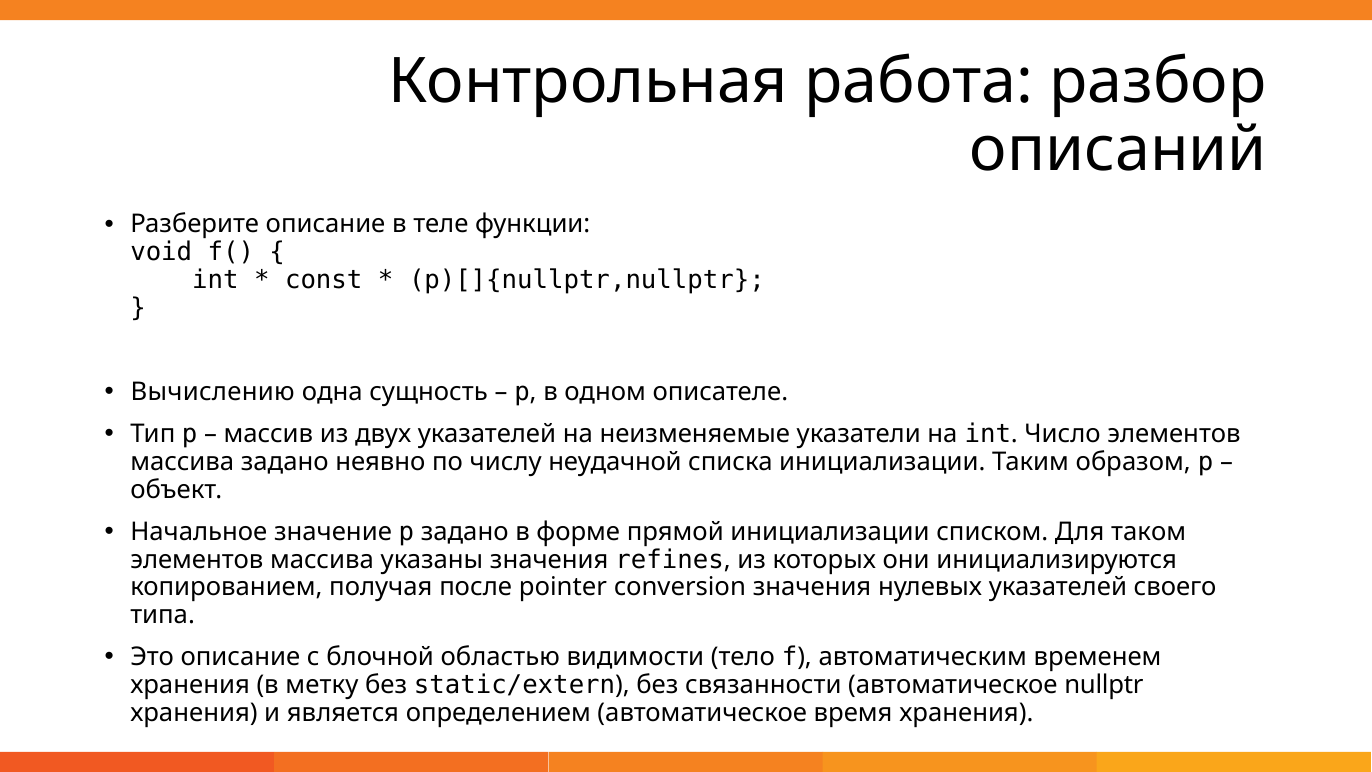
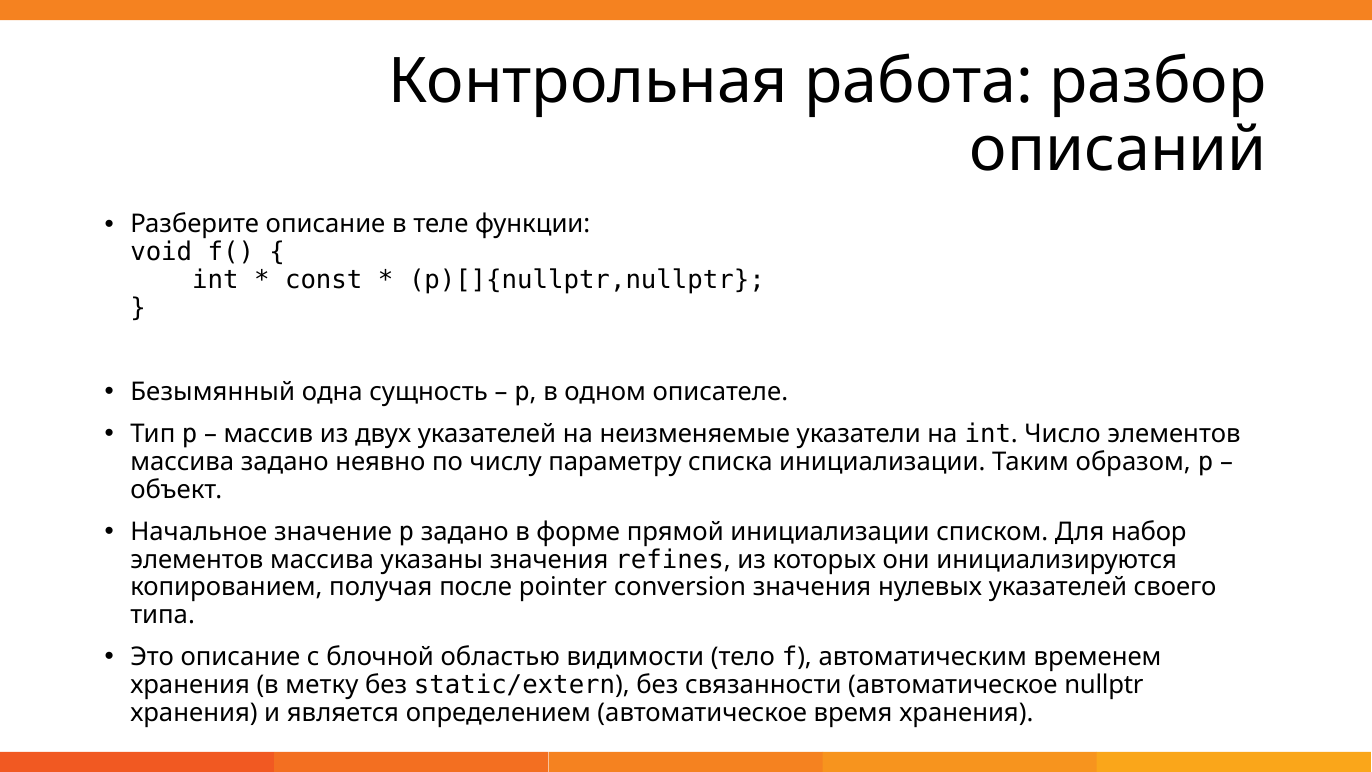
Вычислению: Вычислению -> Безымянный
неудачной: неудачной -> параметру
таком: таком -> набор
